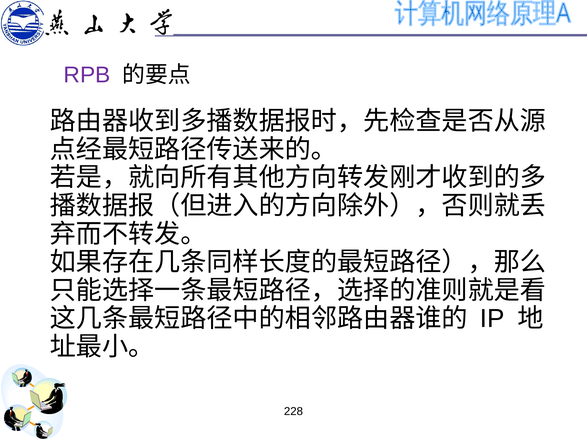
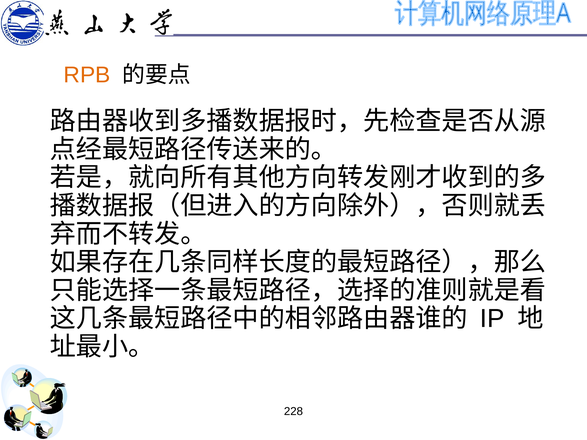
RPB colour: purple -> orange
